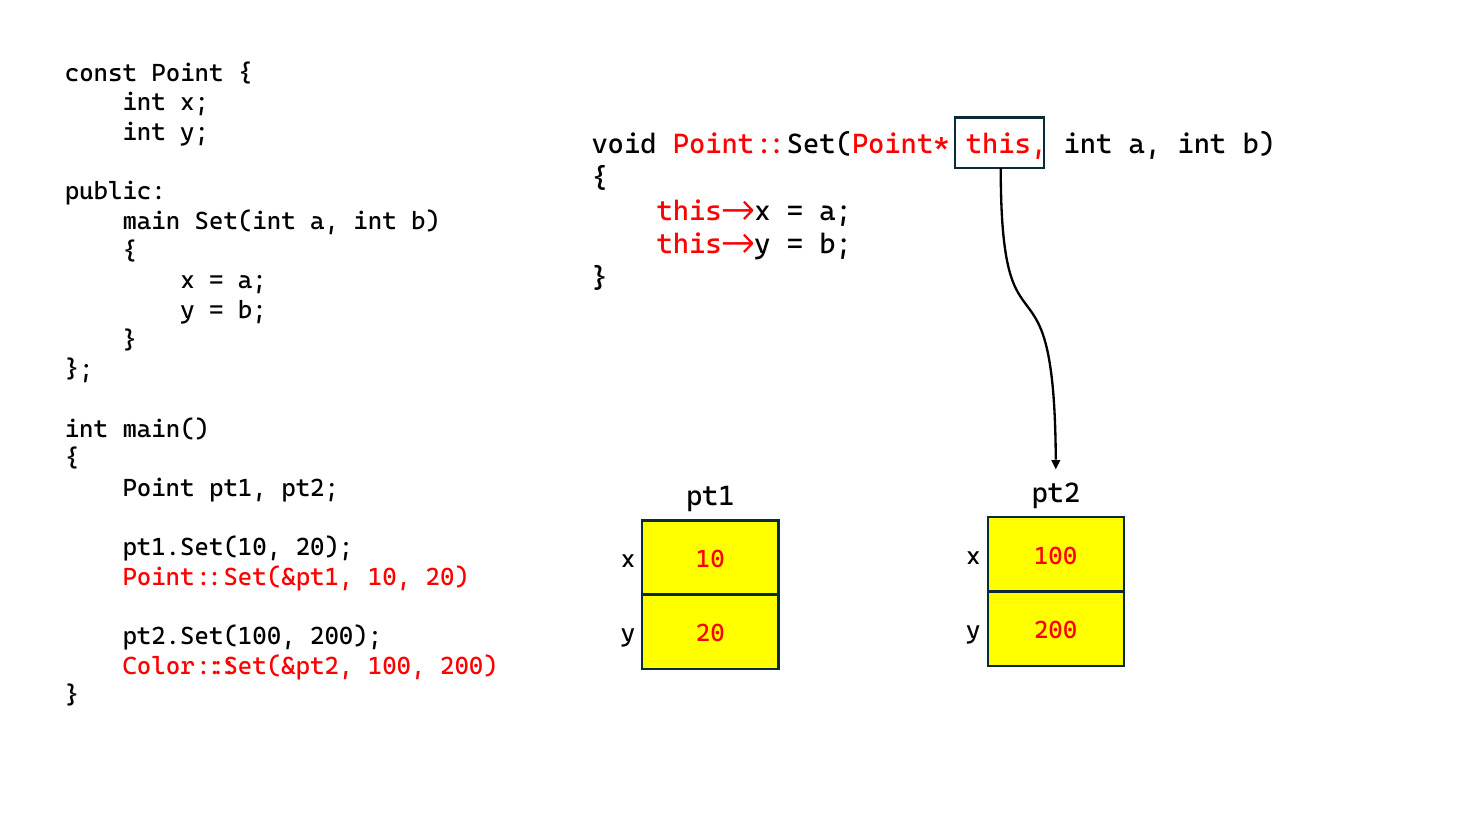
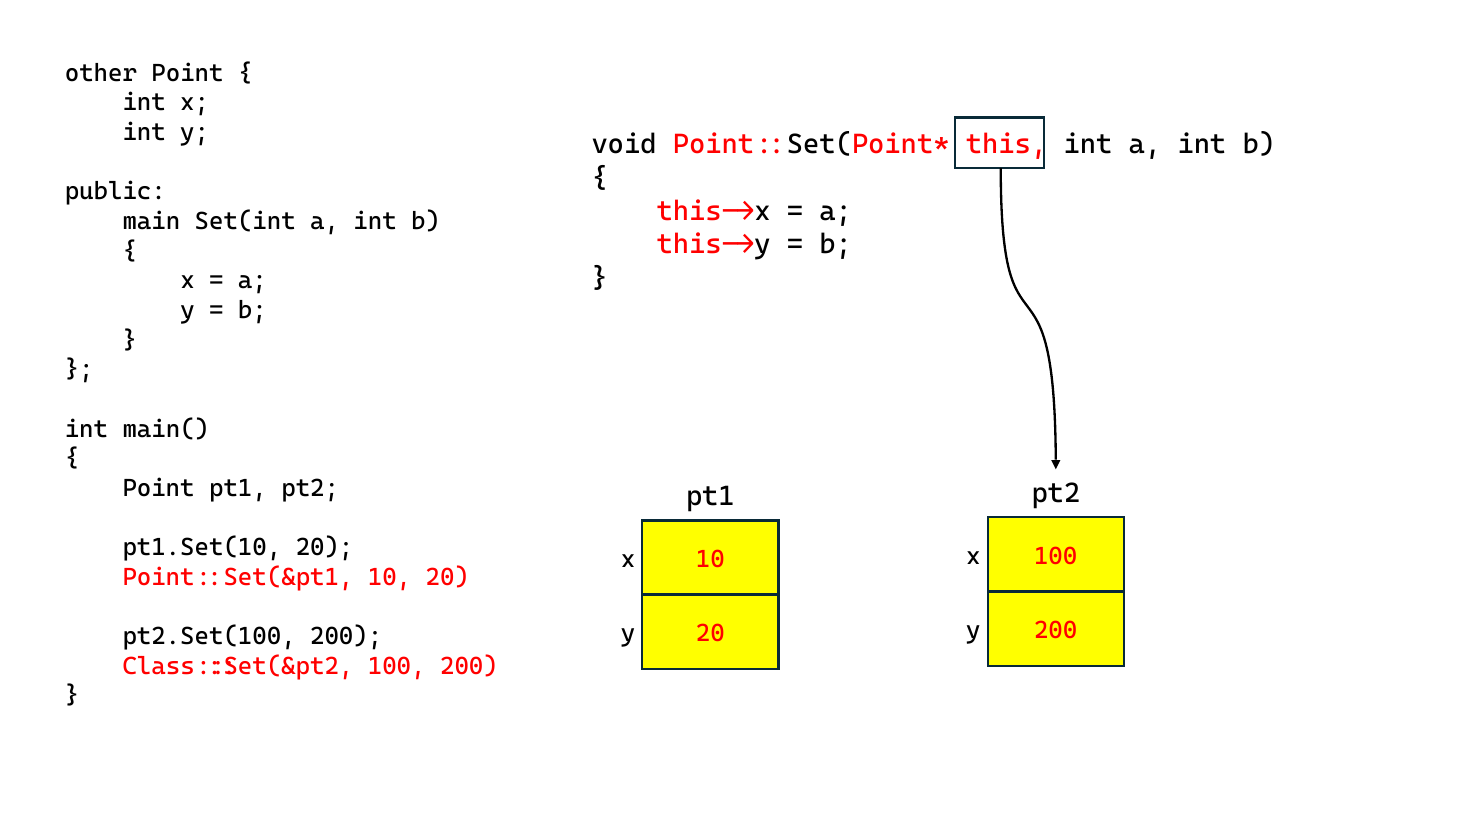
const: const -> other
Color::Set(&pt2: Color::Set(&pt2 -> Class::Set(&pt2
